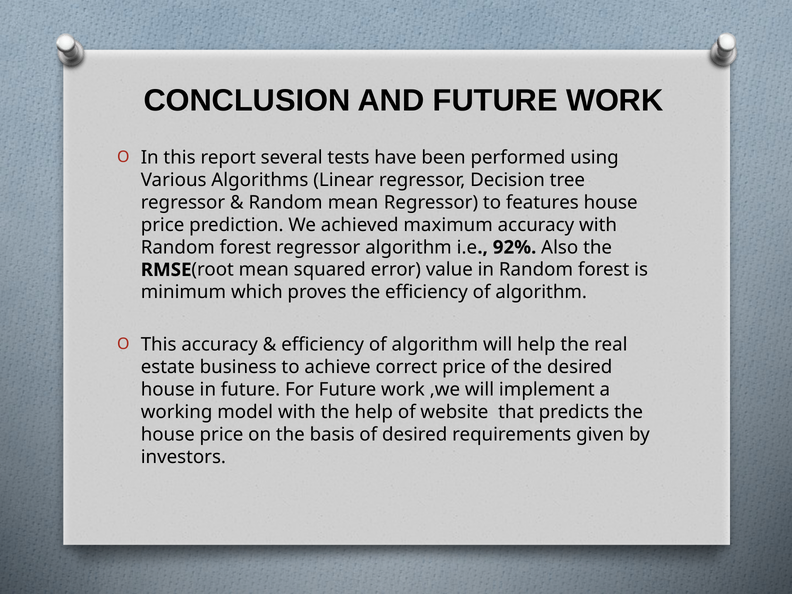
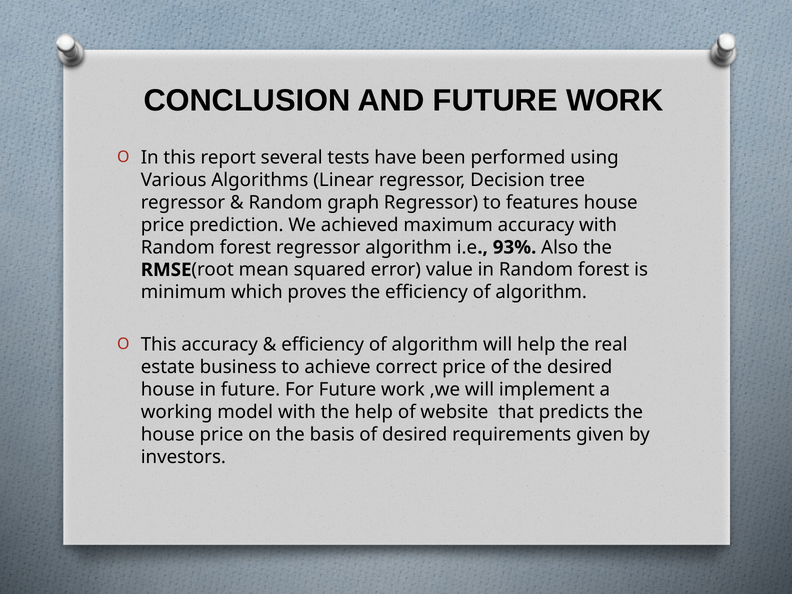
Random mean: mean -> graph
92%: 92% -> 93%
